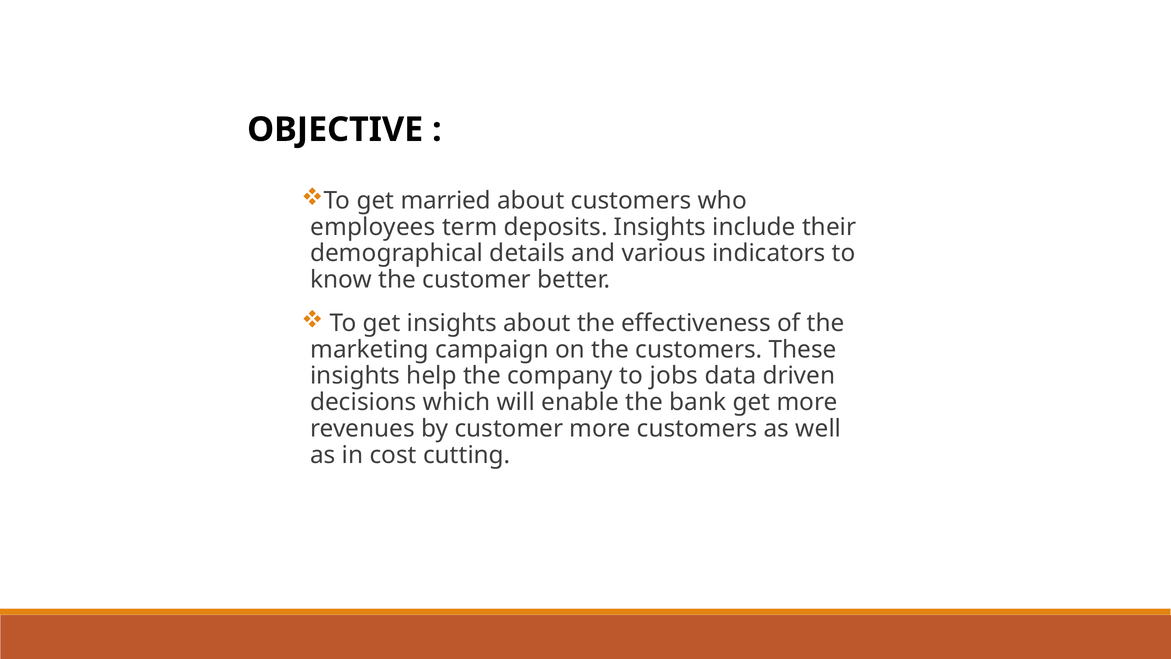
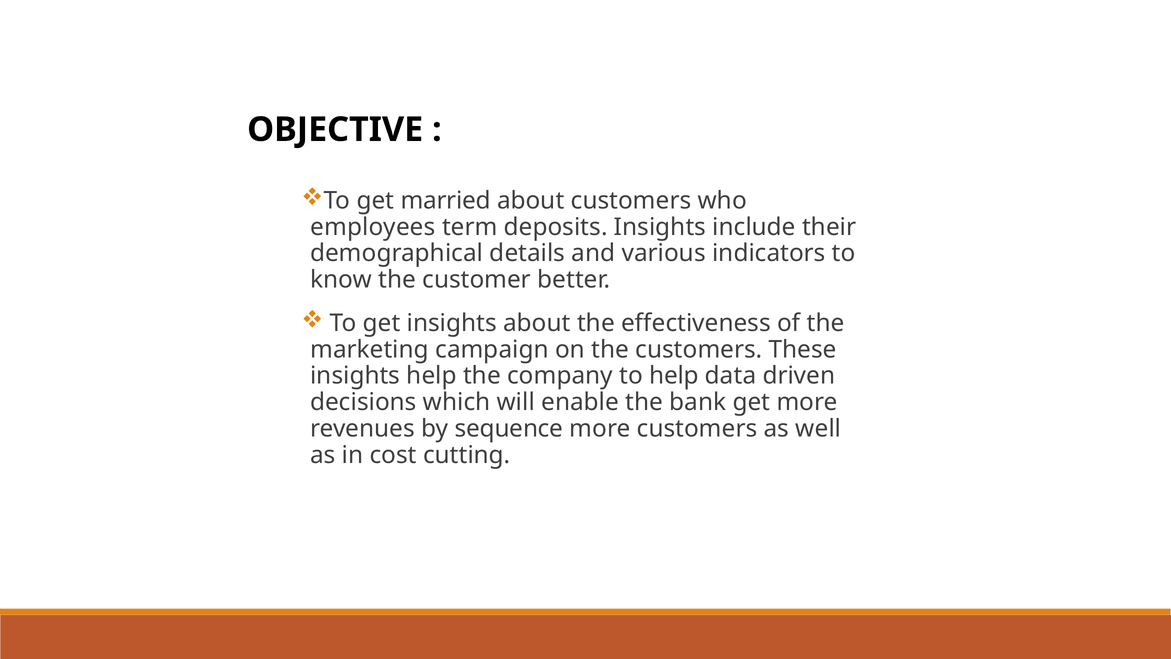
to jobs: jobs -> help
by customer: customer -> sequence
